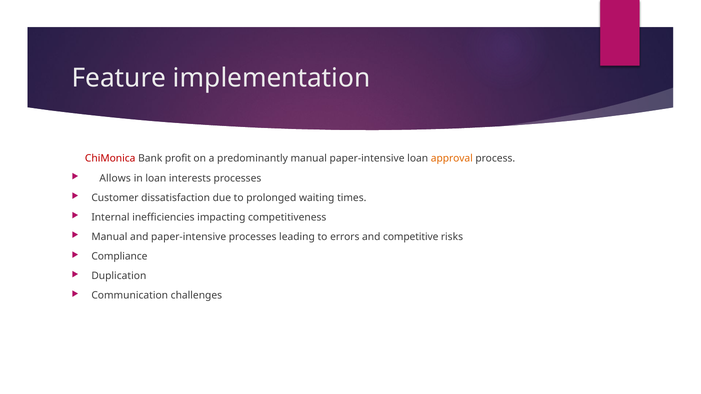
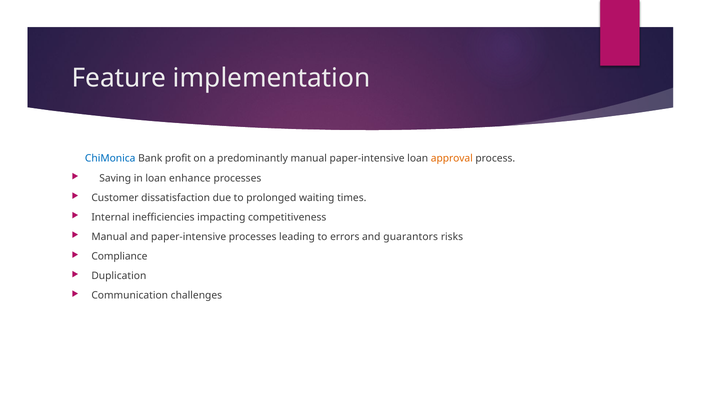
ChiMonica colour: red -> blue
Allows: Allows -> Saving
interests: interests -> enhance
competitive: competitive -> guarantors
